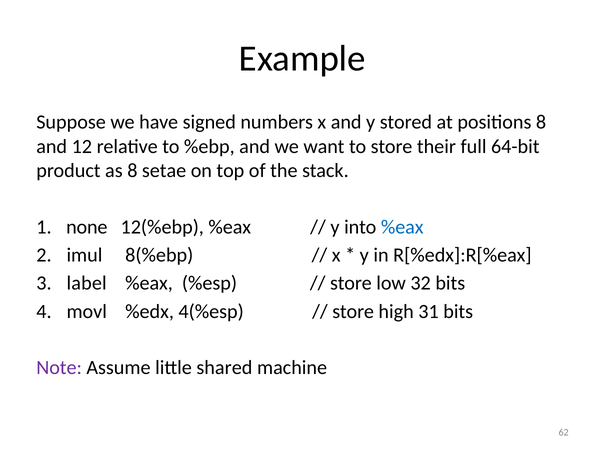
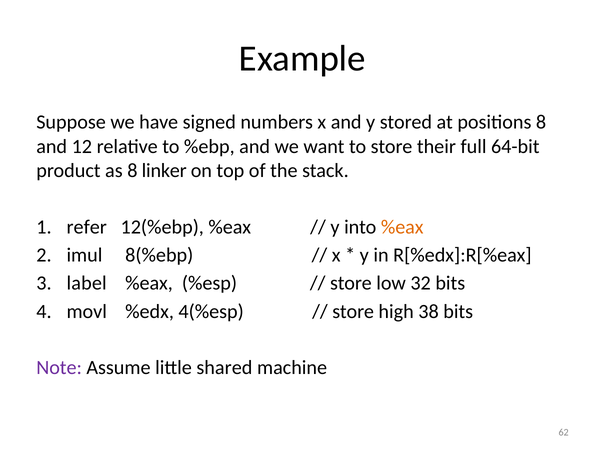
setae: setae -> linker
none: none -> refer
%eax at (402, 227) colour: blue -> orange
31: 31 -> 38
